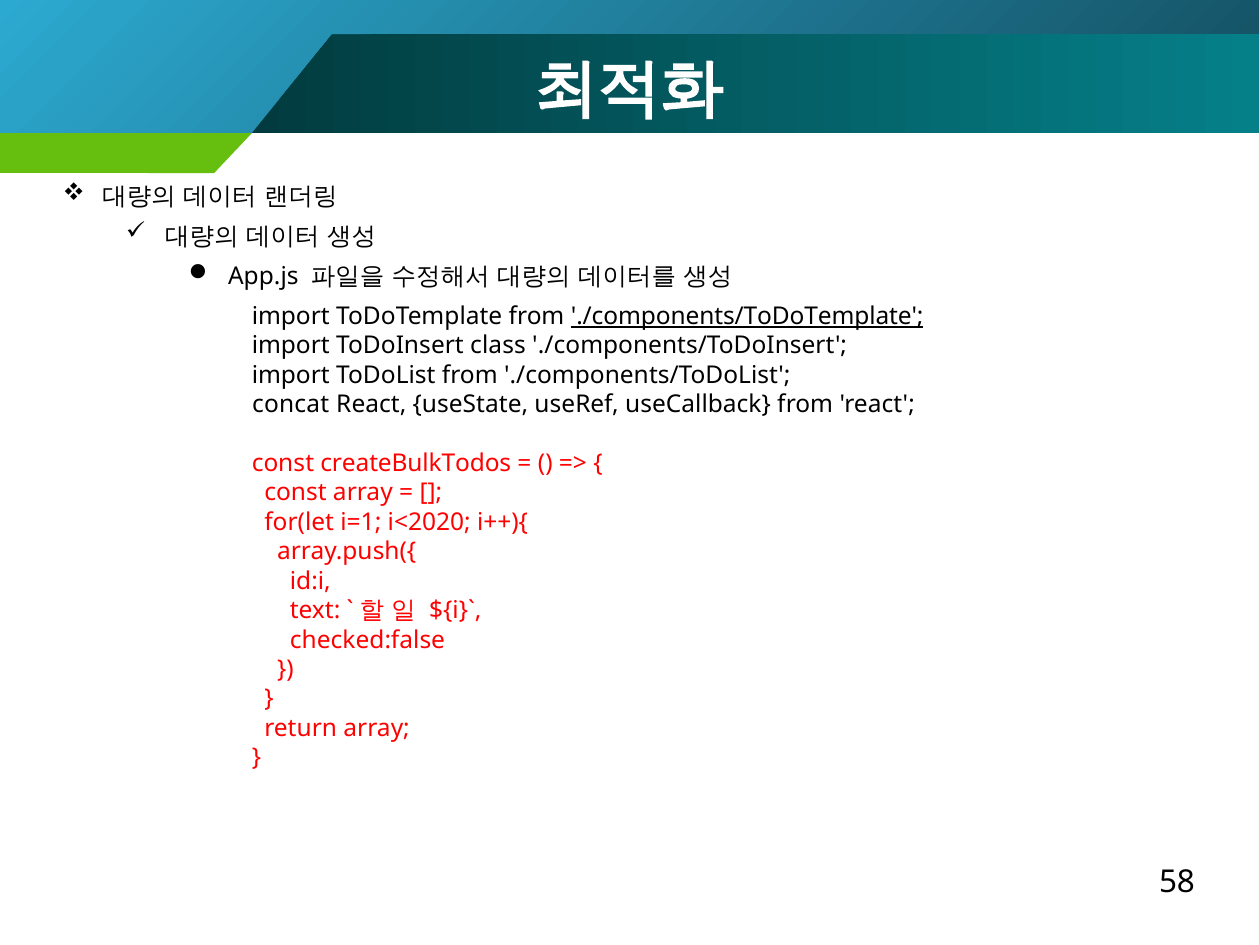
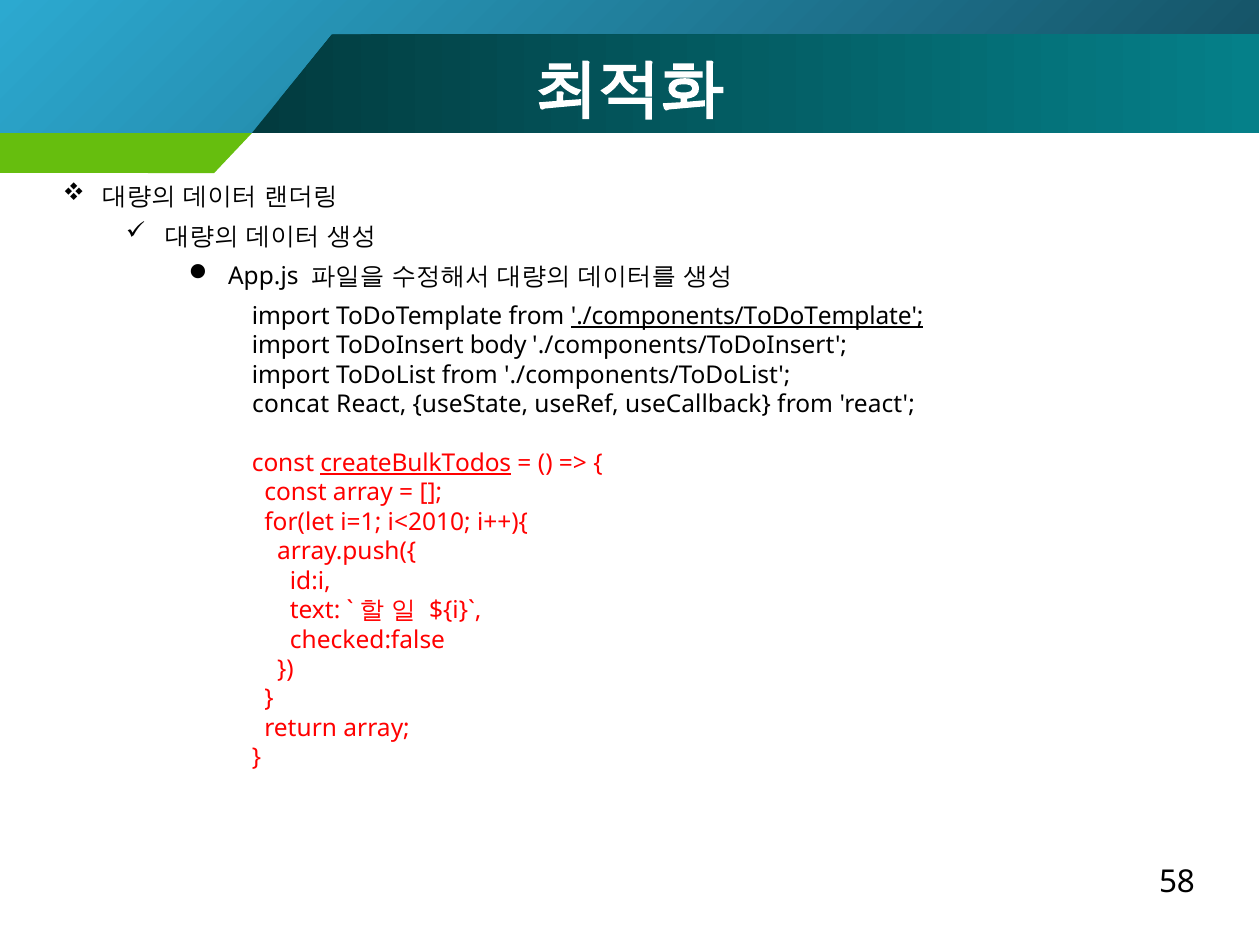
class: class -> body
createBulkTodos underline: none -> present
i<2020: i<2020 -> i<2010
